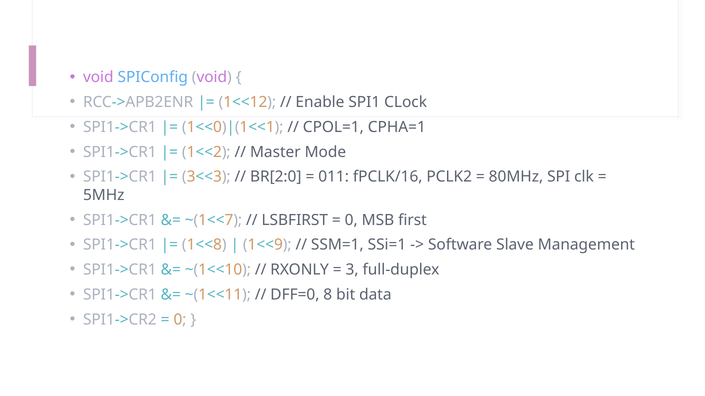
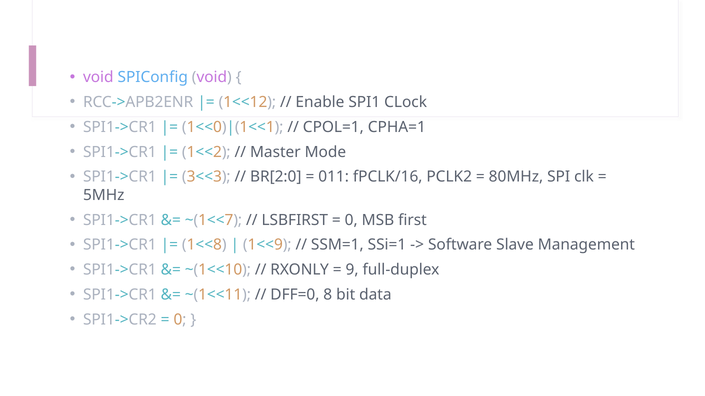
3: 3 -> 9
